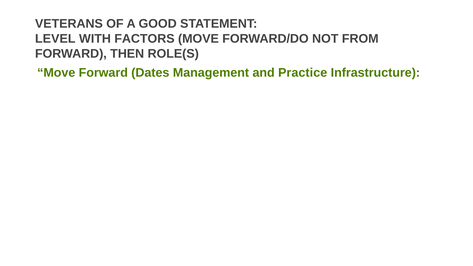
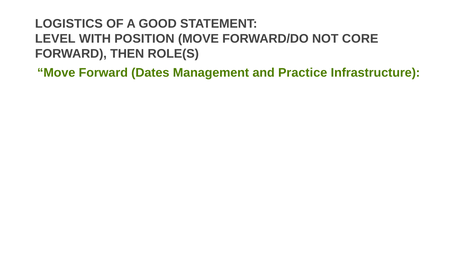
VETERANS: VETERANS -> LOGISTICS
FACTORS: FACTORS -> POSITION
FROM: FROM -> CORE
